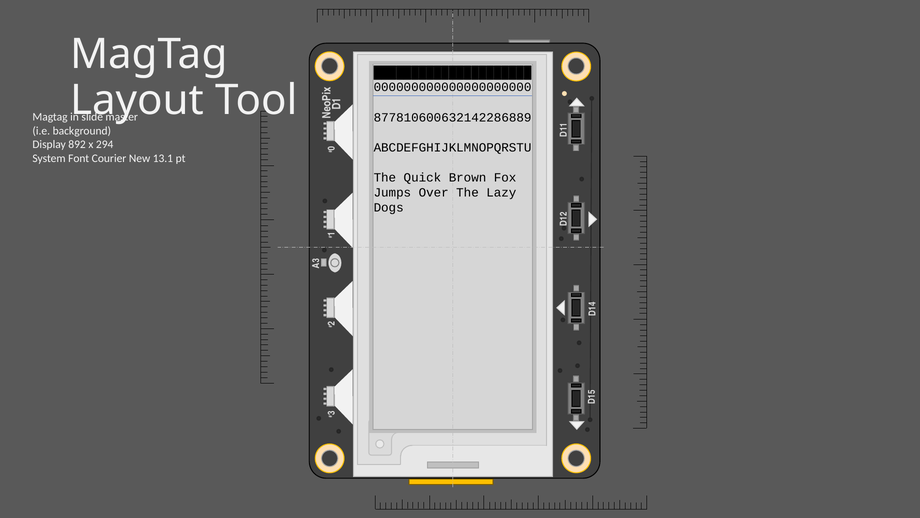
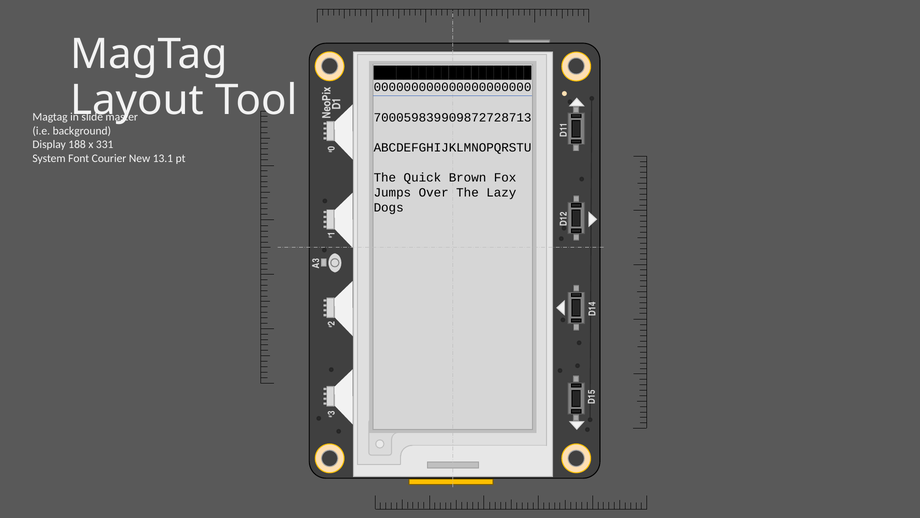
877810600632142286889: 877810600632142286889 -> 700059839909872728713
892: 892 -> 188
294: 294 -> 331
